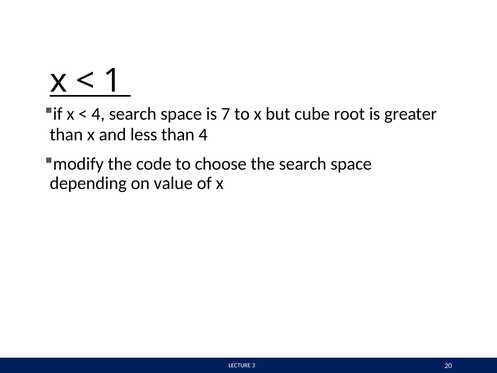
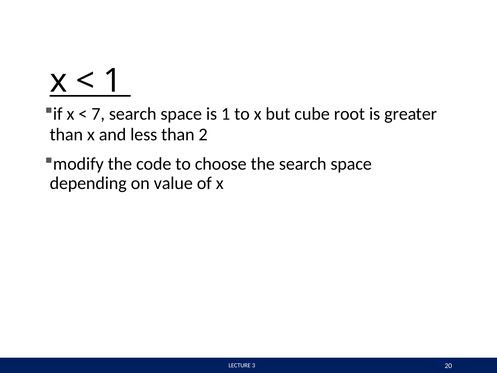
4 at (98, 114): 4 -> 7
is 7: 7 -> 1
than 4: 4 -> 2
